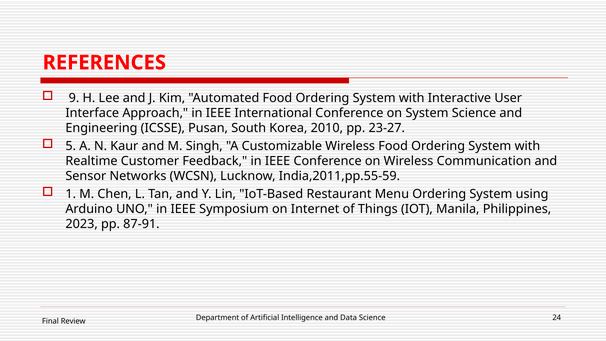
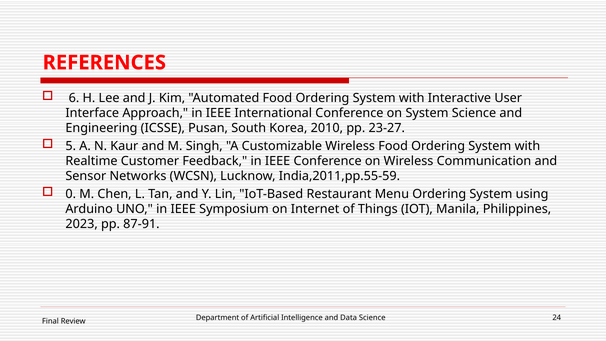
9: 9 -> 6
1: 1 -> 0
